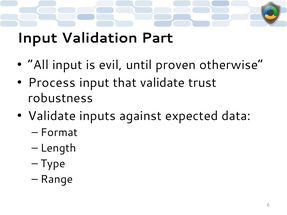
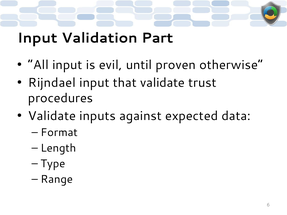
Process: Process -> Rijndael
robustness: robustness -> procedures
